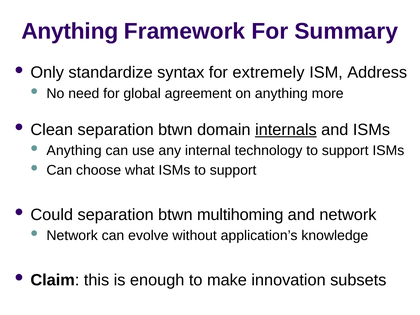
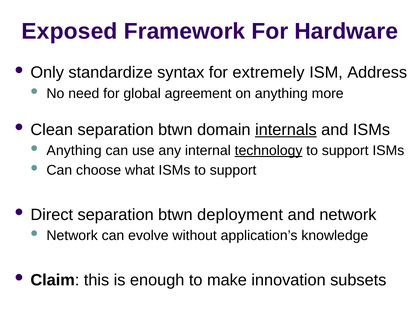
Anything at (70, 31): Anything -> Exposed
Summary: Summary -> Hardware
technology underline: none -> present
Could: Could -> Direct
multihoming: multihoming -> deployment
